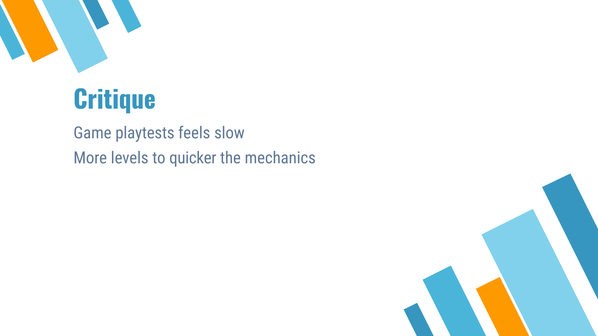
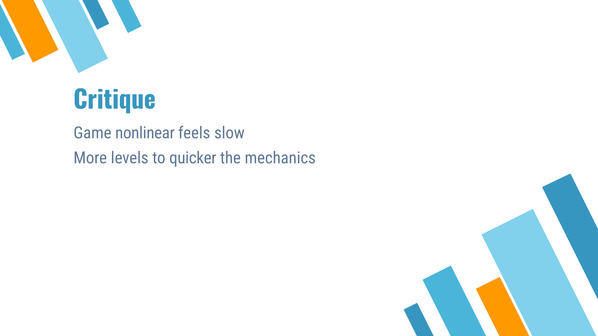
playtests: playtests -> nonlinear
